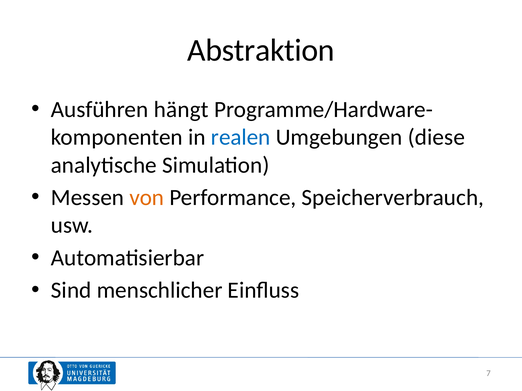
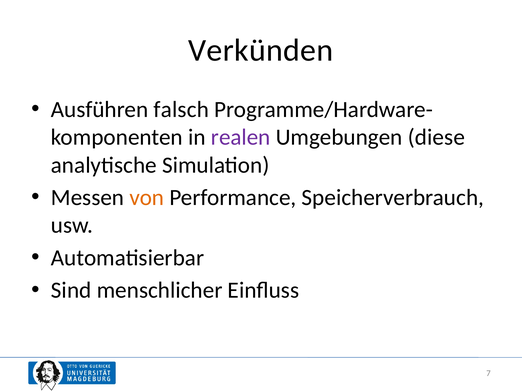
Abstraktion: Abstraktion -> Verkünden
hängt: hängt -> falsch
realen colour: blue -> purple
